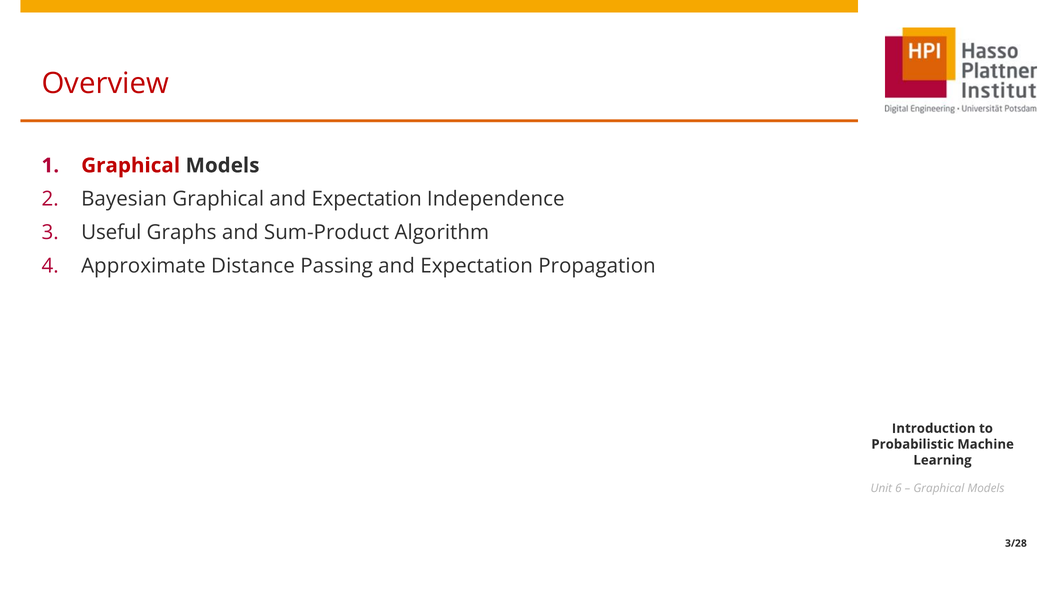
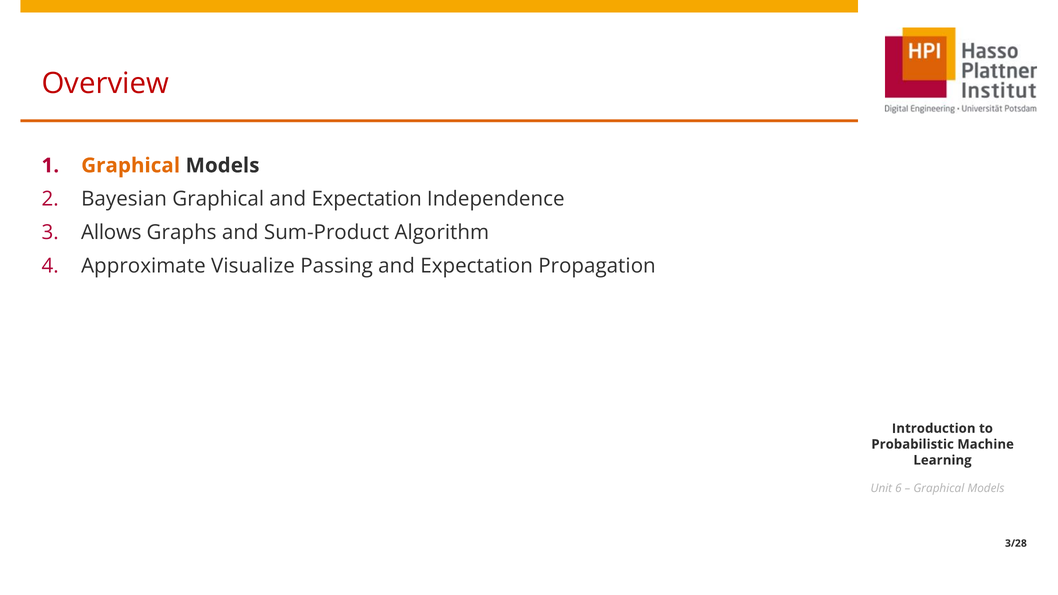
Graphical at (131, 166) colour: red -> orange
Useful: Useful -> Allows
Distance: Distance -> Visualize
